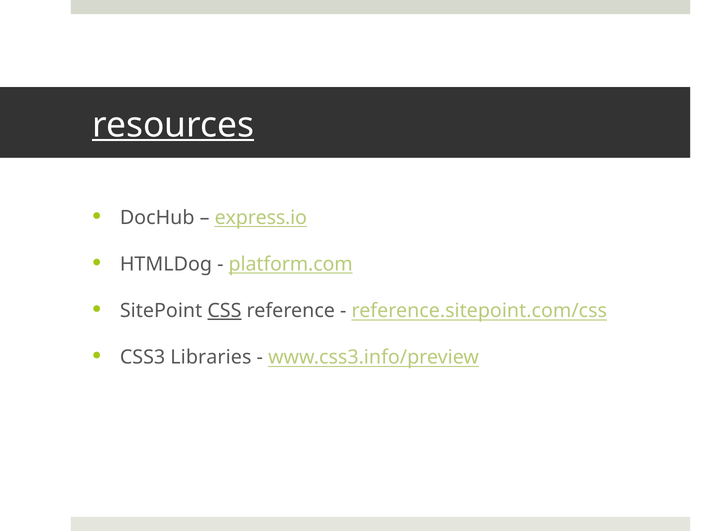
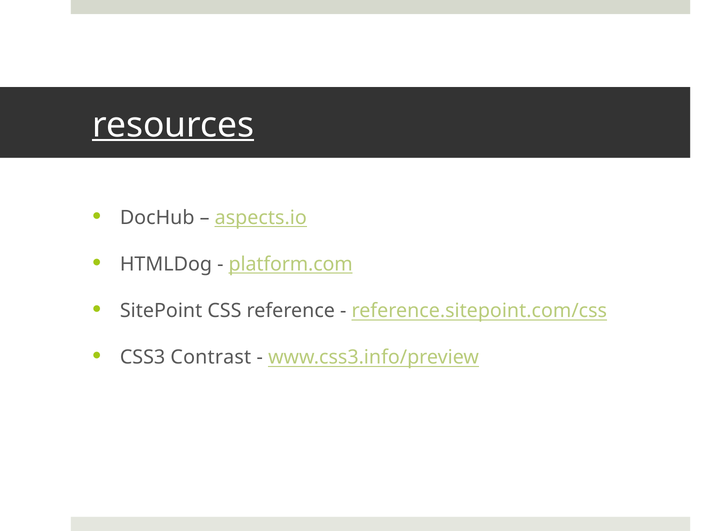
express.io: express.io -> aspects.io
CSS underline: present -> none
Libraries: Libraries -> Contrast
